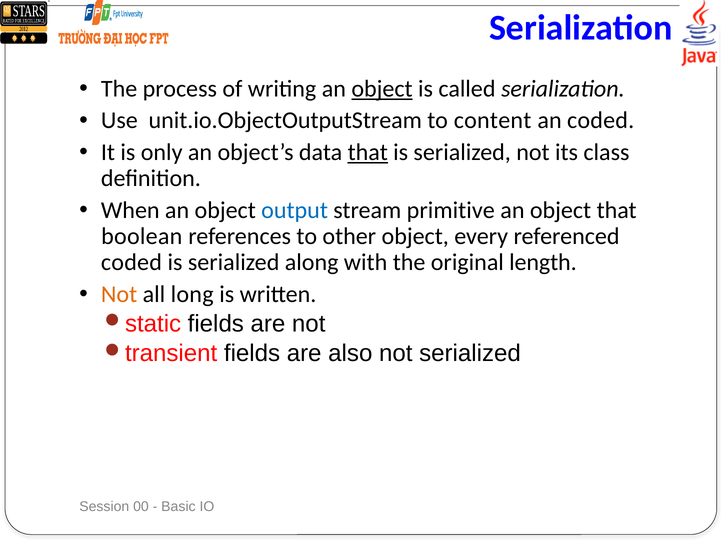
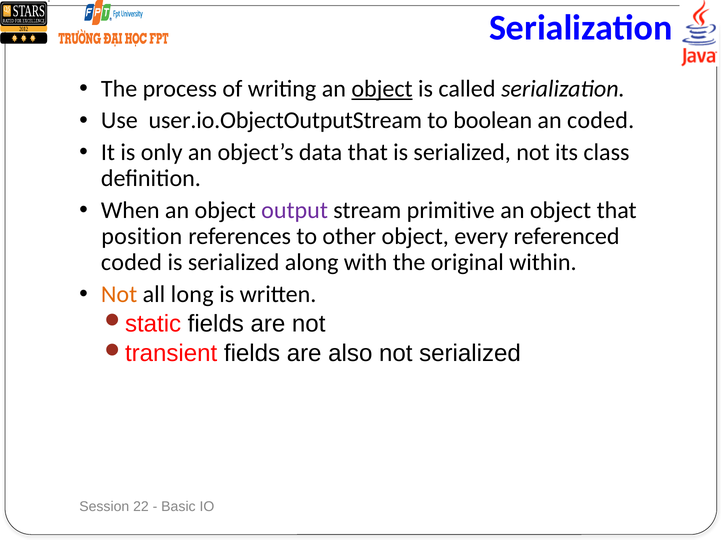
unit.io.ObjectOutputStream: unit.io.ObjectOutputStream -> user.io.ObjectOutputStream
content: content -> boolean
that at (368, 152) underline: present -> none
output colour: blue -> purple
boolean: boolean -> position
length: length -> within
00: 00 -> 22
